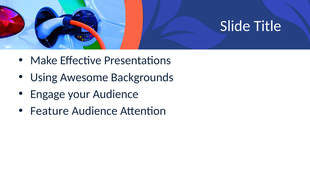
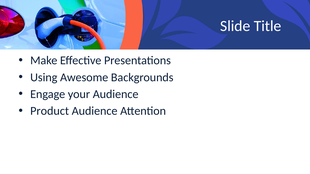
Feature: Feature -> Product
